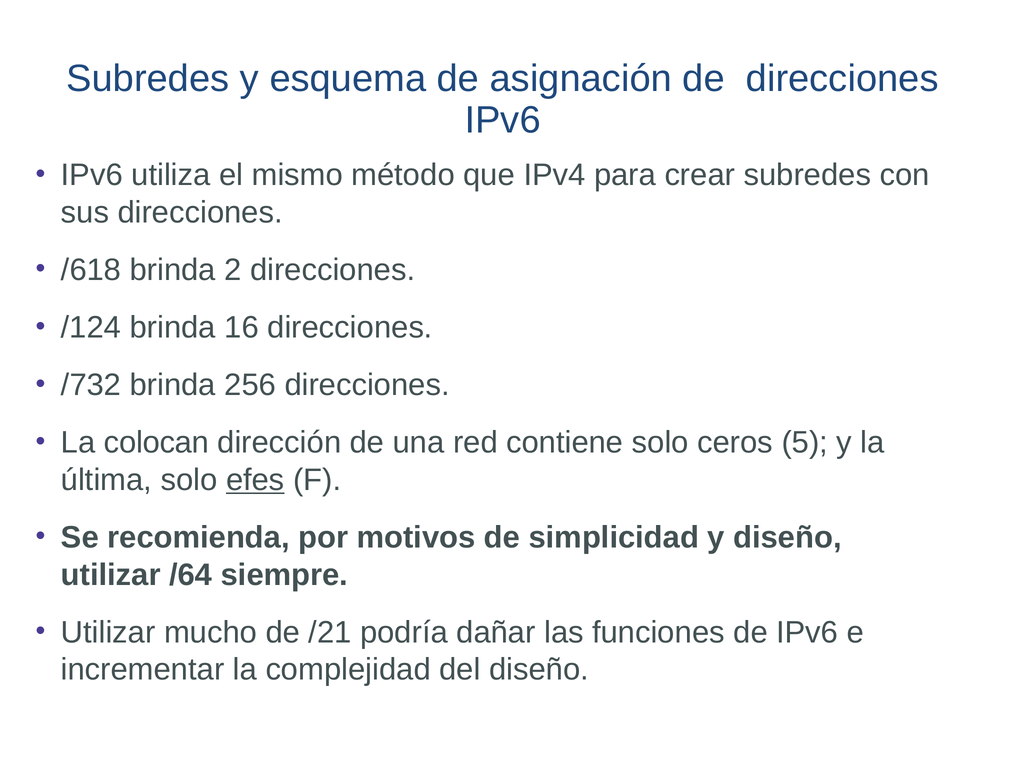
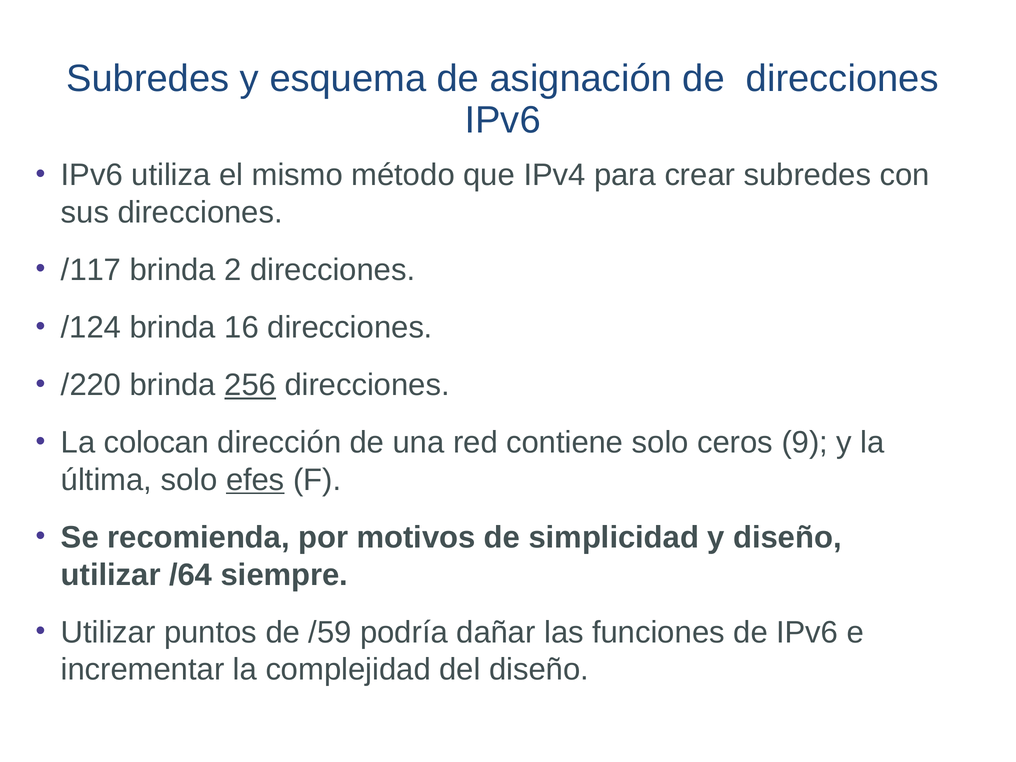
/618: /618 -> /117
/732: /732 -> /220
256 underline: none -> present
5: 5 -> 9
mucho: mucho -> puntos
/21: /21 -> /59
